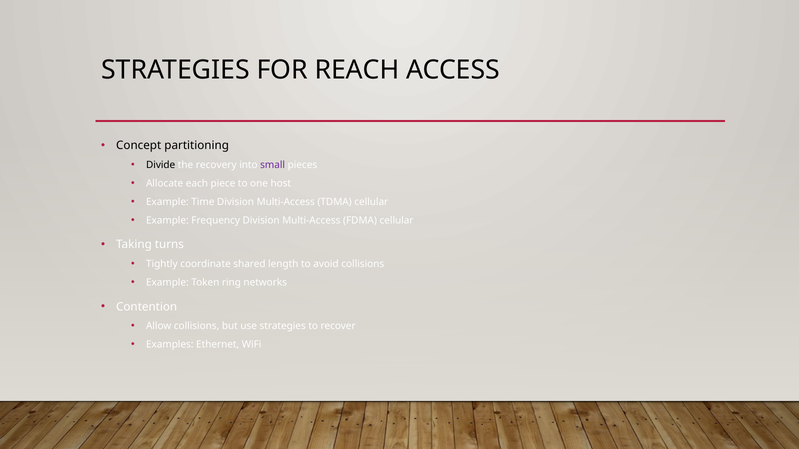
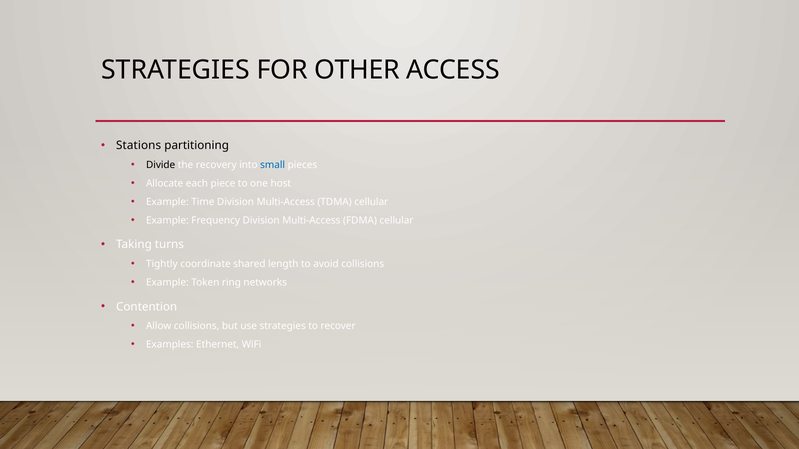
REACH: REACH -> OTHER
Concept: Concept -> Stations
small colour: purple -> blue
